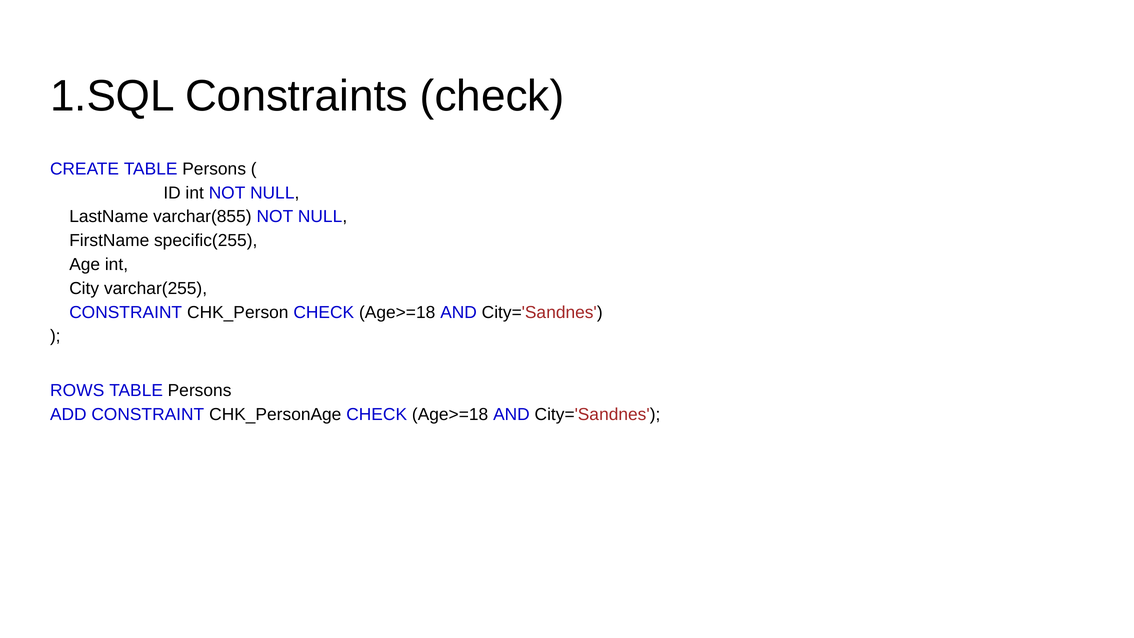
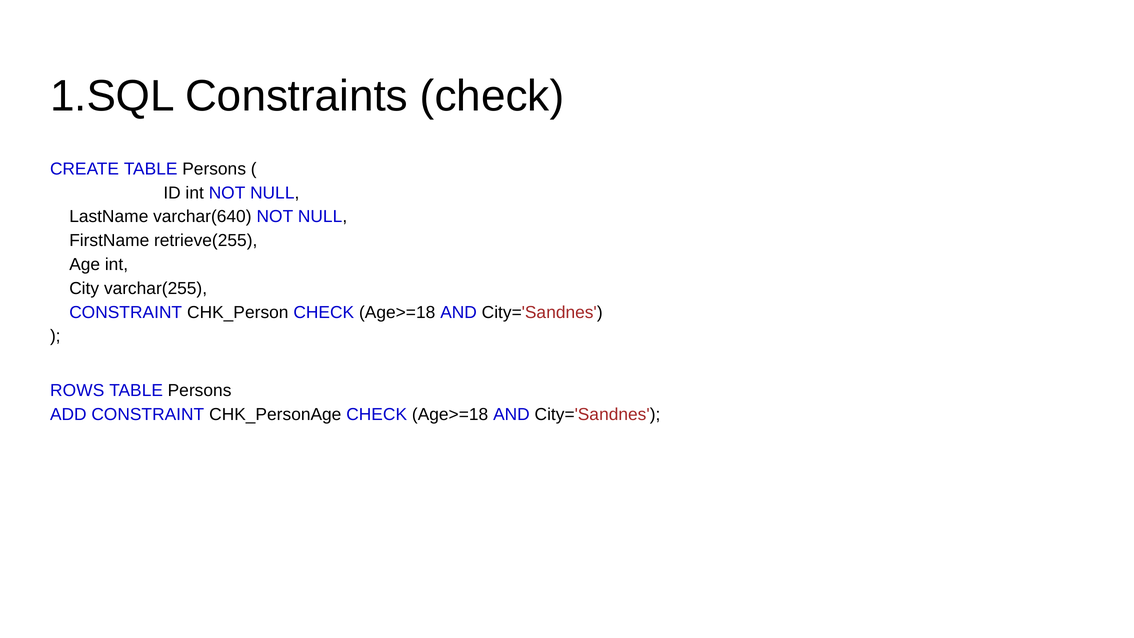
varchar(855: varchar(855 -> varchar(640
specific(255: specific(255 -> retrieve(255
